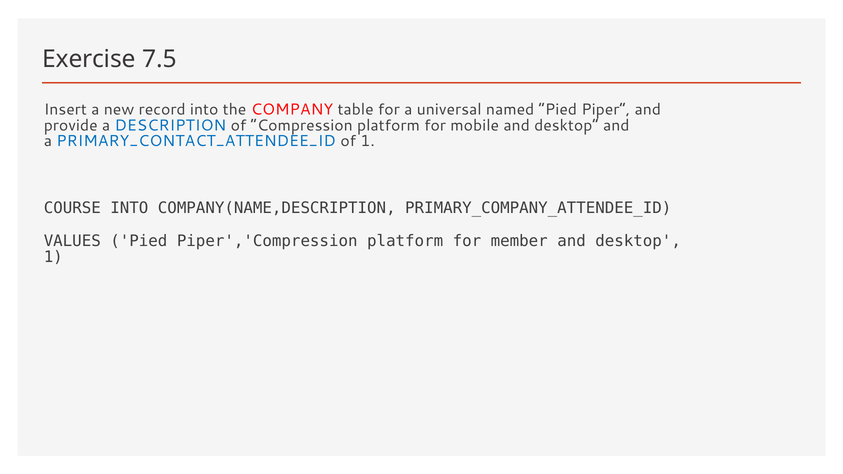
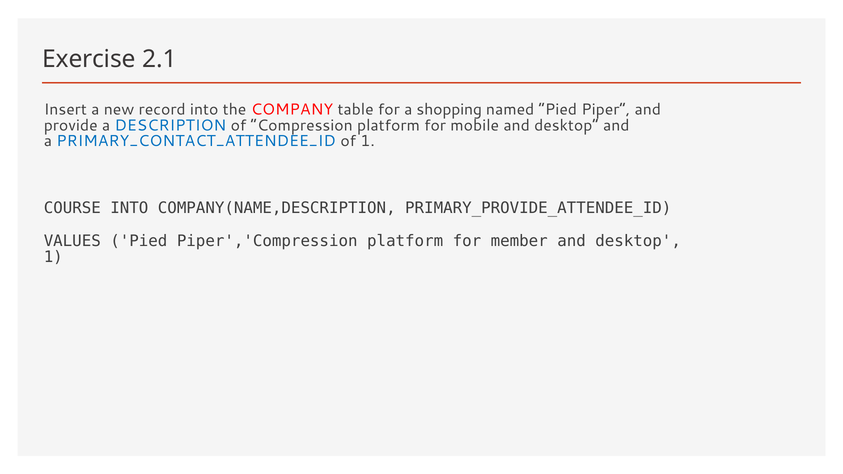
7.5: 7.5 -> 2.1
universal: universal -> shopping
PRIMARY_COMPANY_ATTENDEE_ID: PRIMARY_COMPANY_ATTENDEE_ID -> PRIMARY_PROVIDE_ATTENDEE_ID
